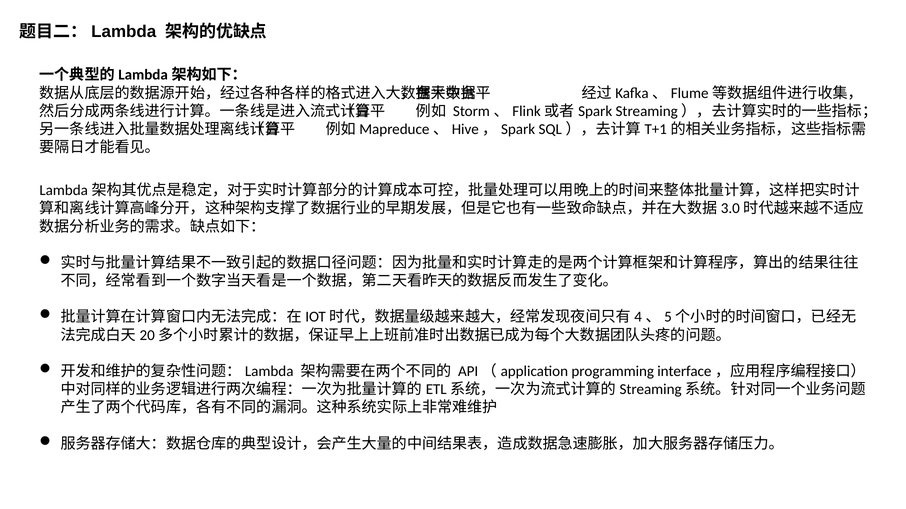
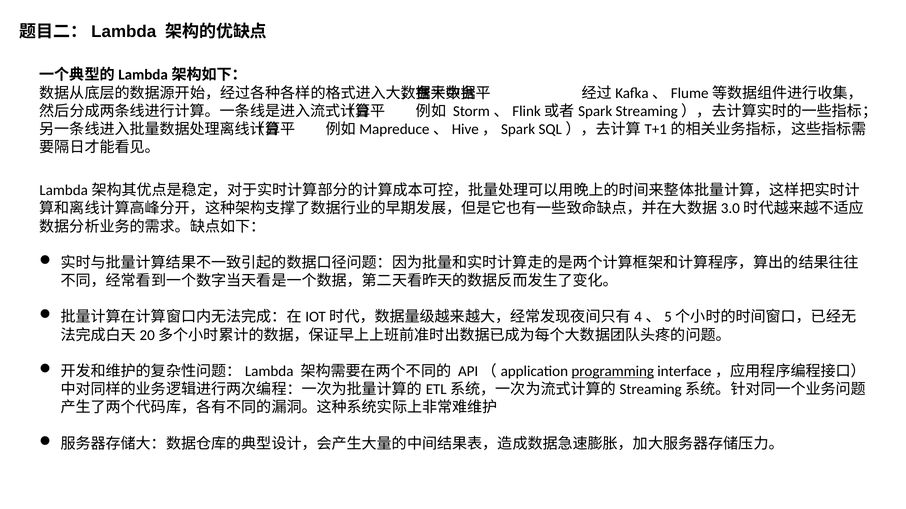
programming underline: none -> present
